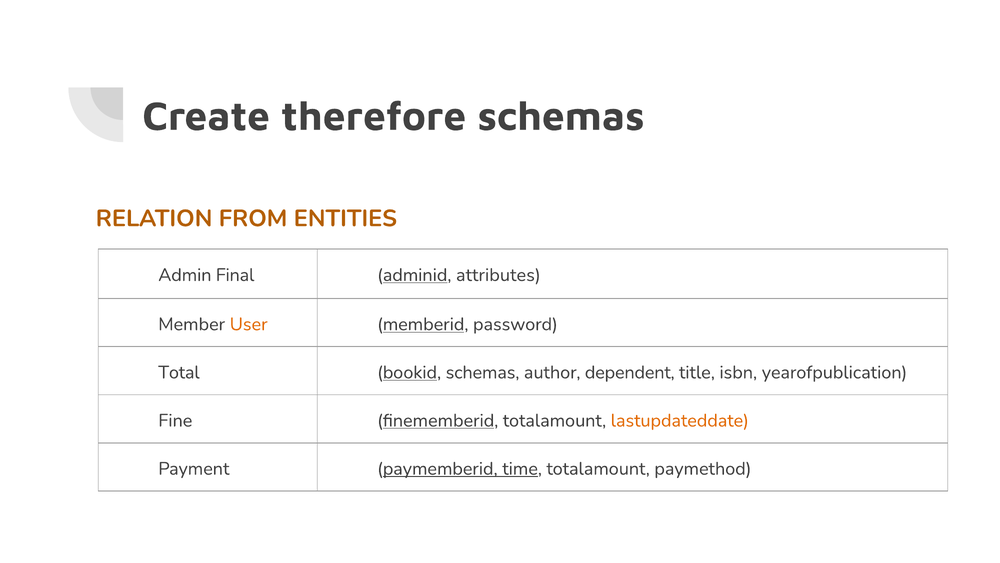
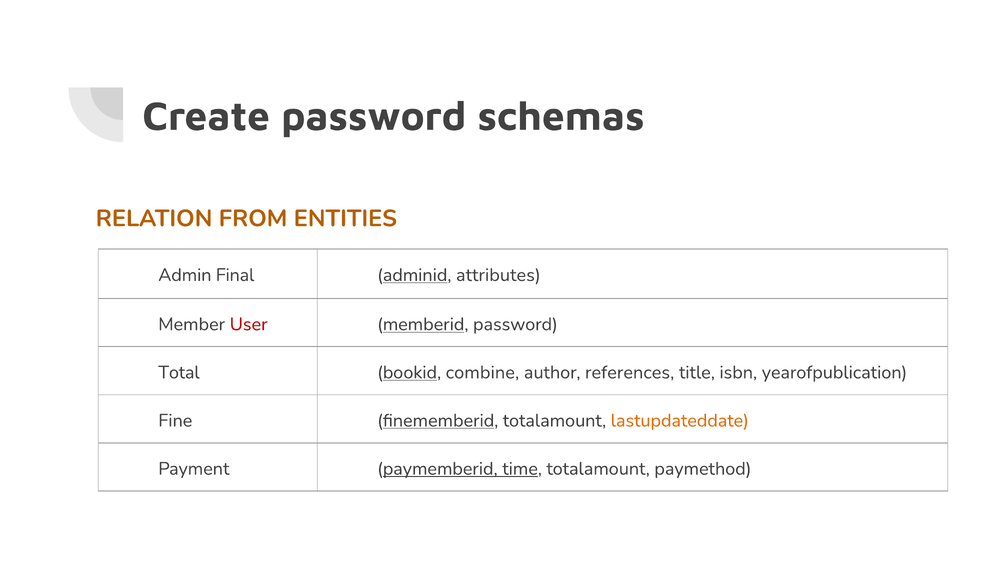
Create therefore: therefore -> password
User colour: orange -> red
bookid schemas: schemas -> combine
dependent: dependent -> references
